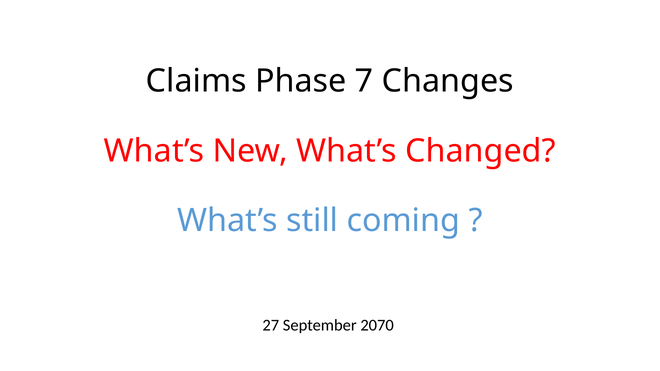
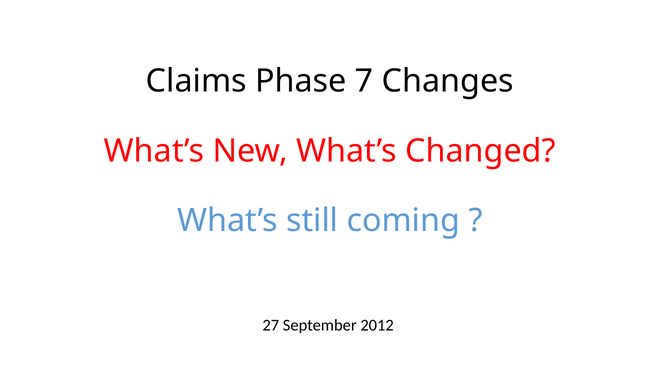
2070: 2070 -> 2012
